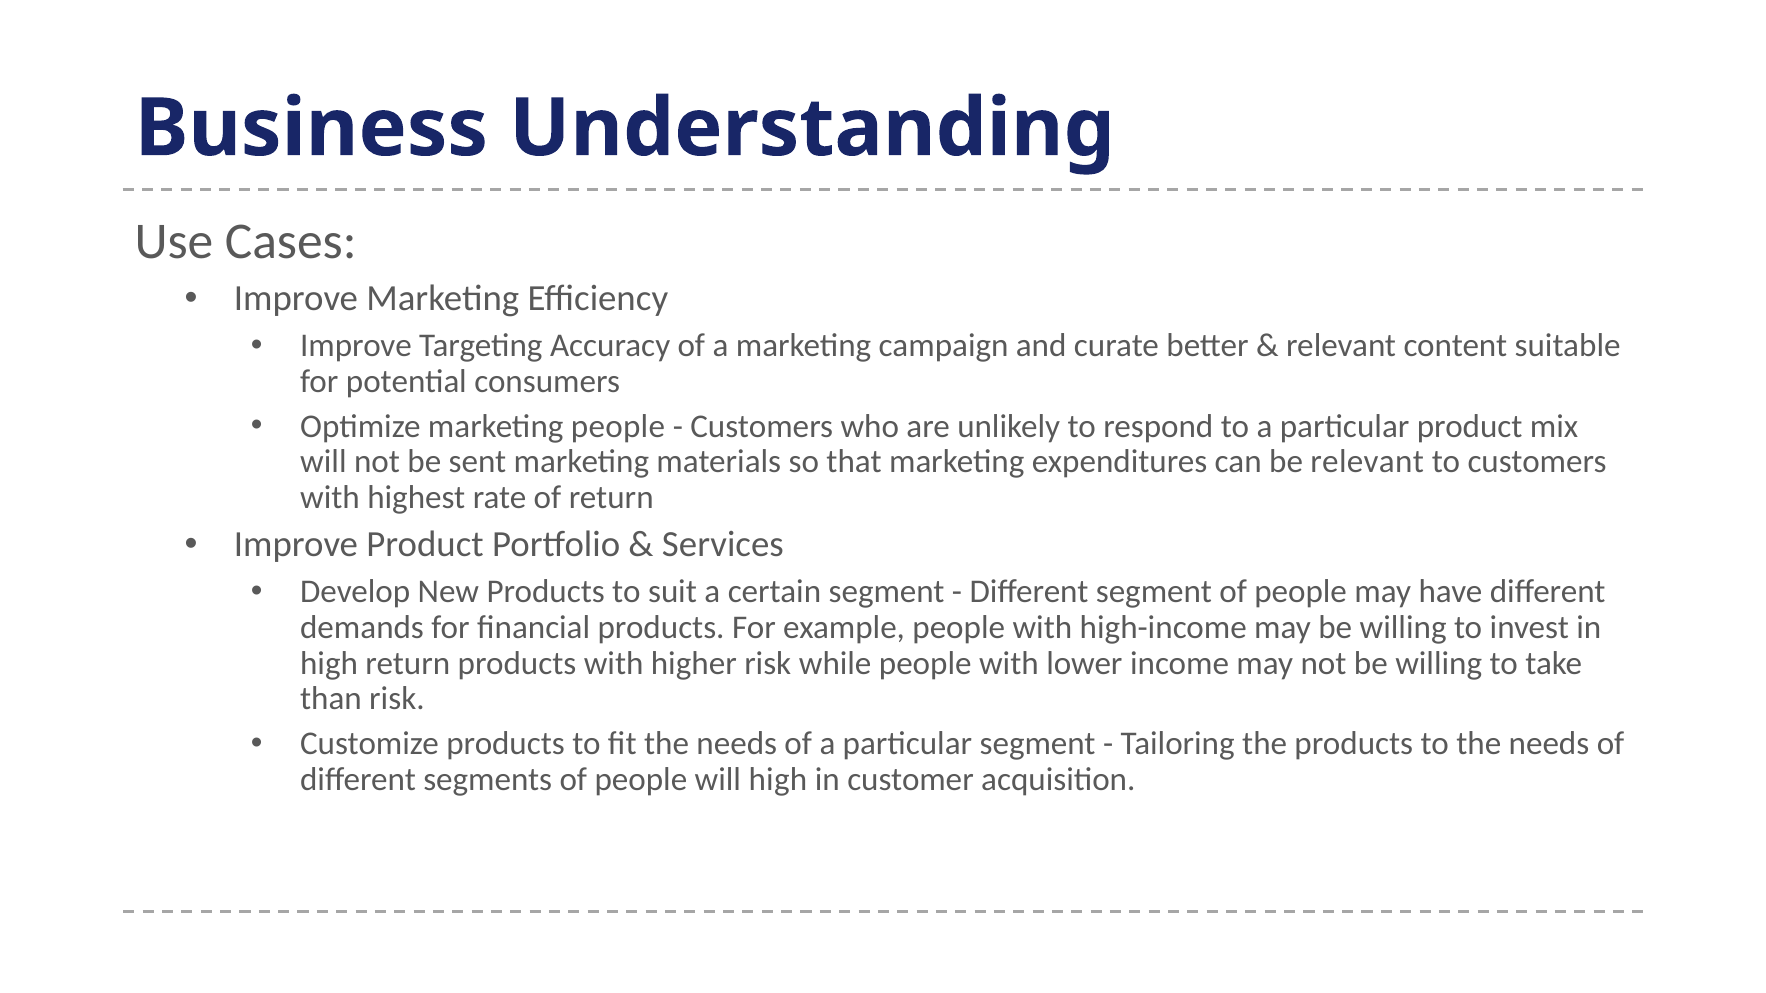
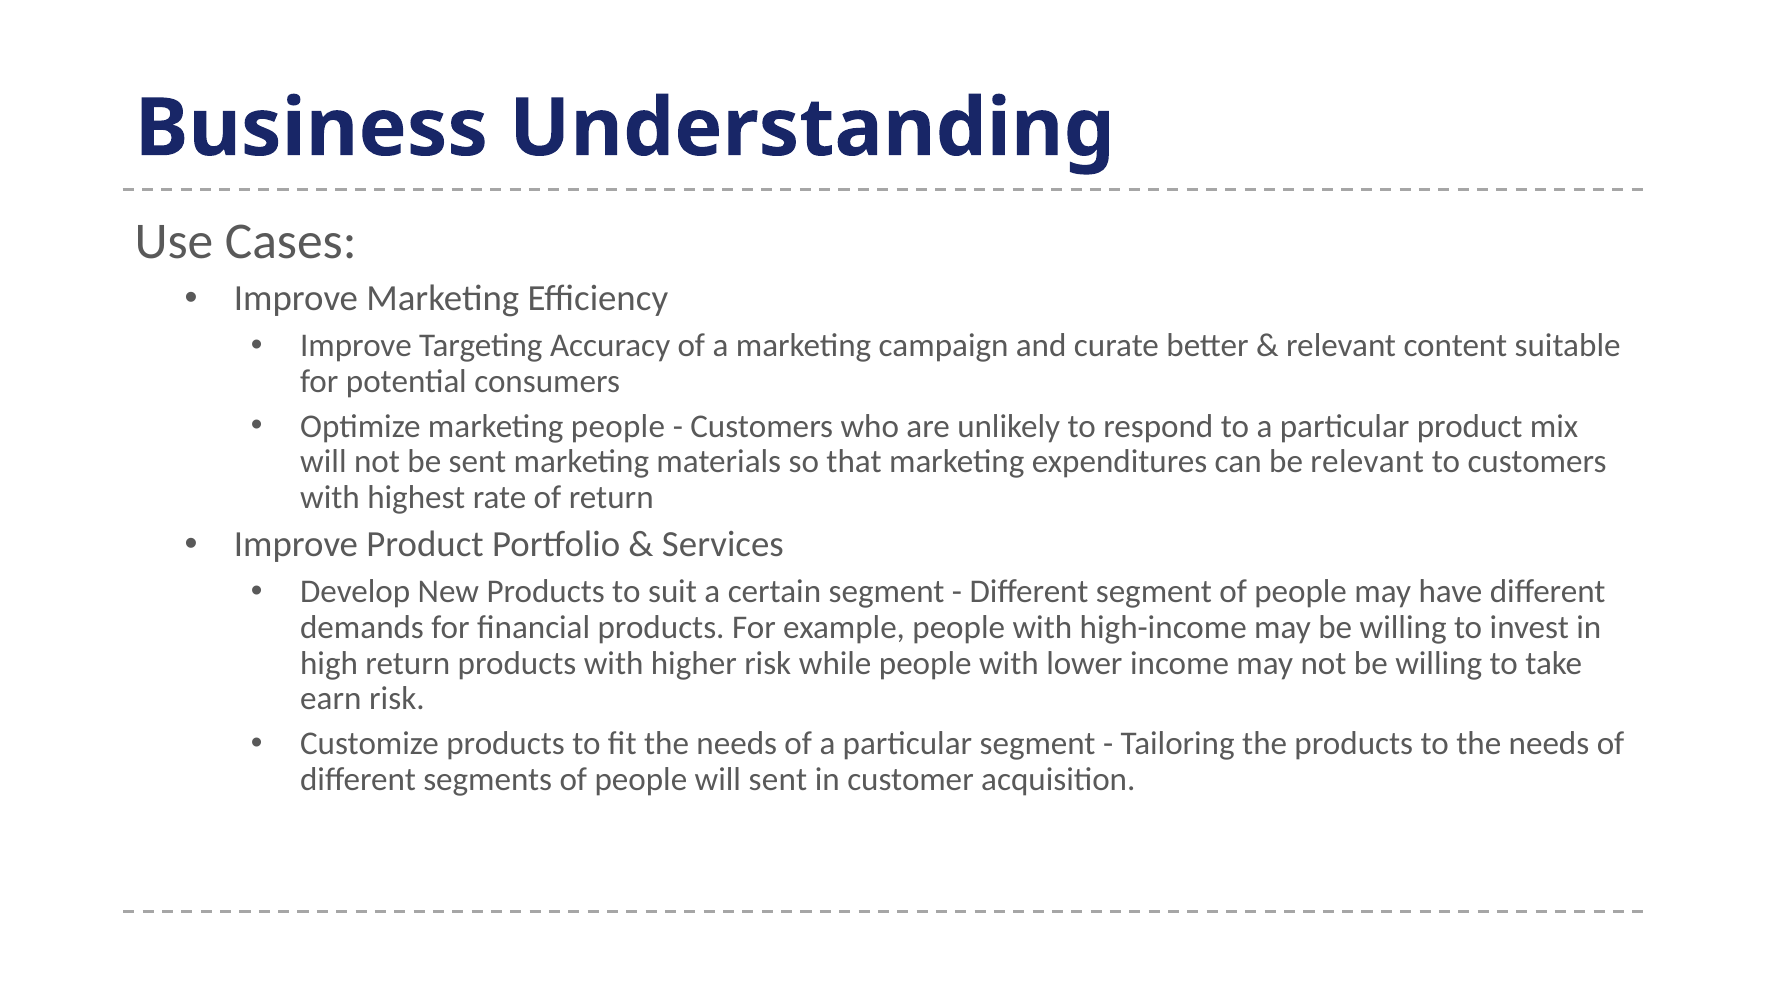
than: than -> earn
will high: high -> sent
